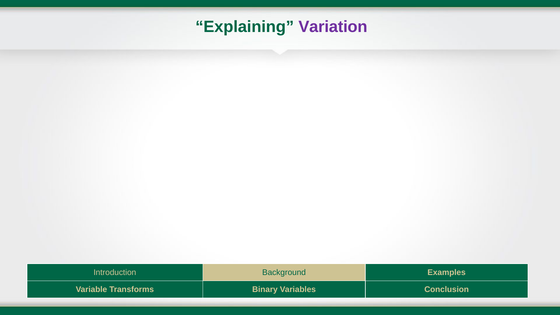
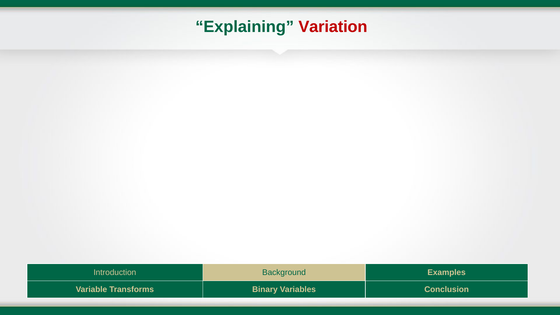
Variation colour: purple -> red
